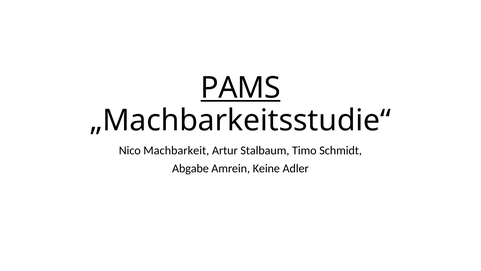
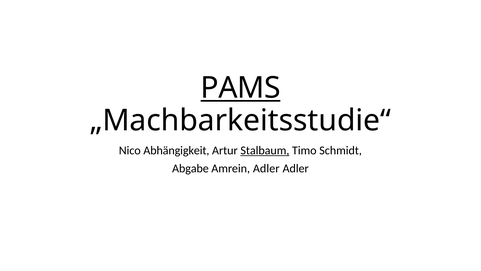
Machbarkeit: Machbarkeit -> Abhängigkeit
Stalbaum underline: none -> present
Amrein Keine: Keine -> Adler
